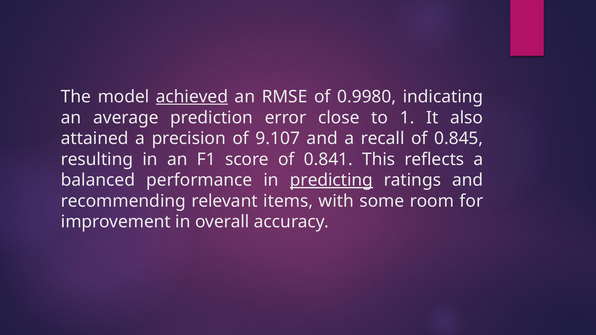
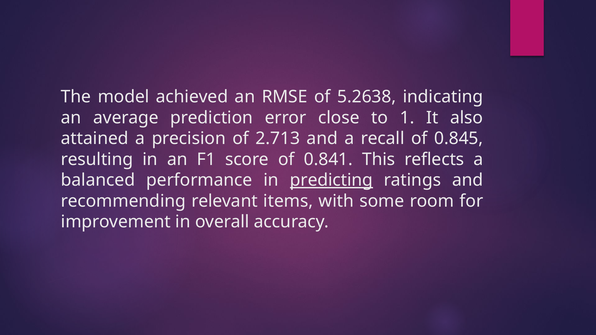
achieved underline: present -> none
0.9980: 0.9980 -> 5.2638
9.107: 9.107 -> 2.713
